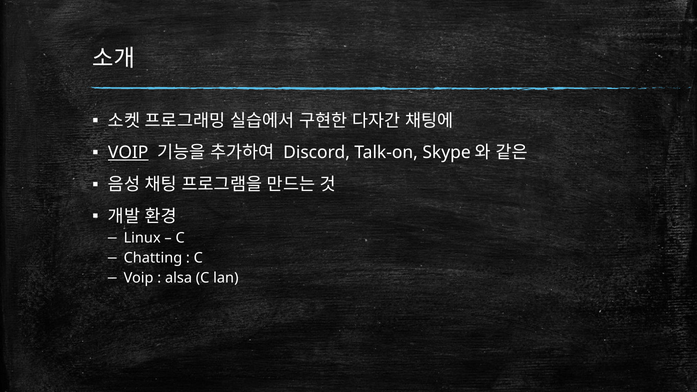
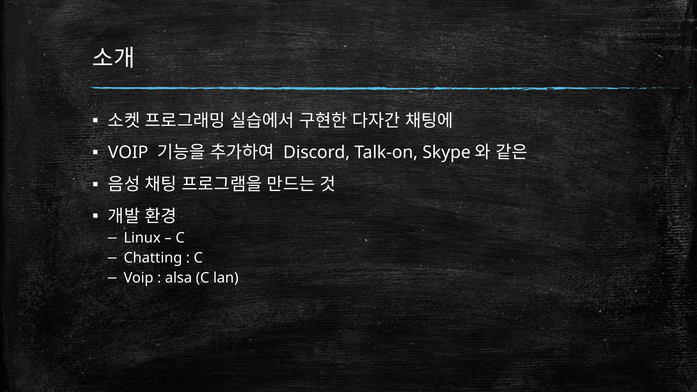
VOIP at (128, 153) underline: present -> none
